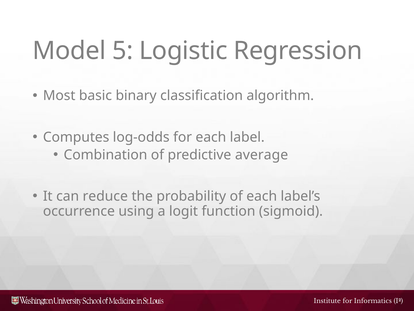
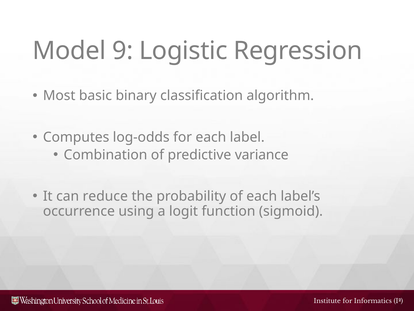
5: 5 -> 9
average: average -> variance
